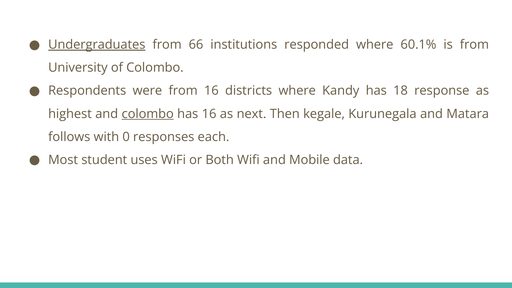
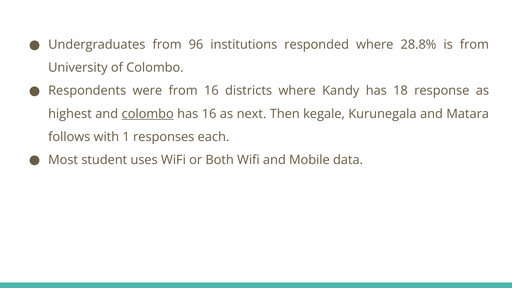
Undergraduates underline: present -> none
66: 66 -> 96
60.1%: 60.1% -> 28.8%
0: 0 -> 1
